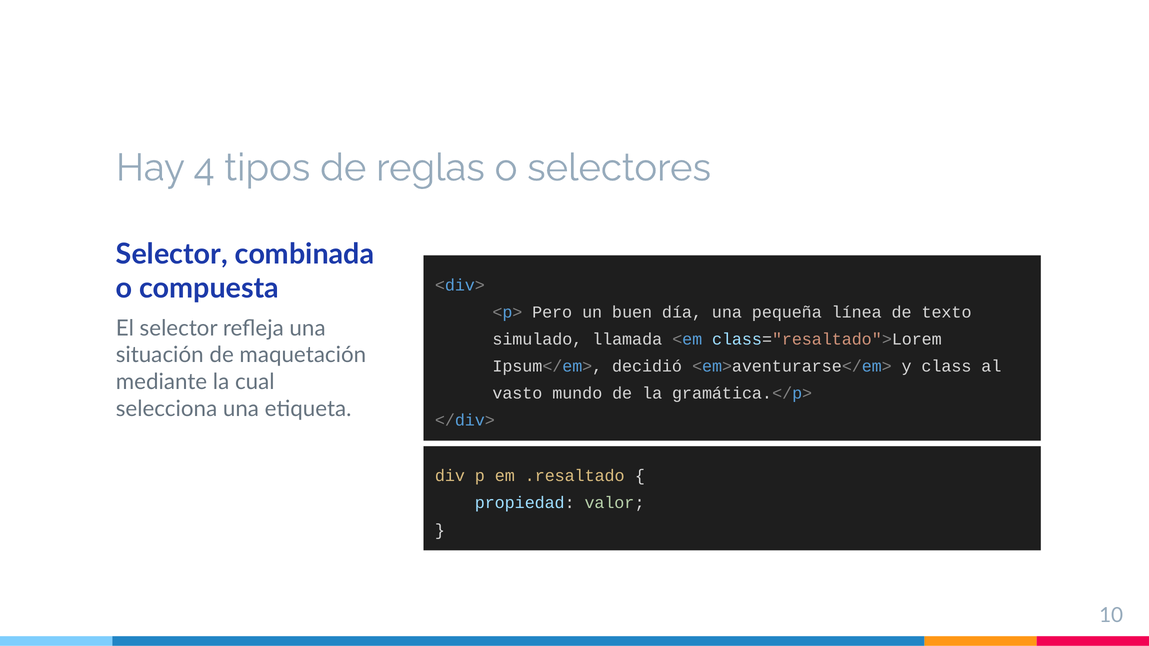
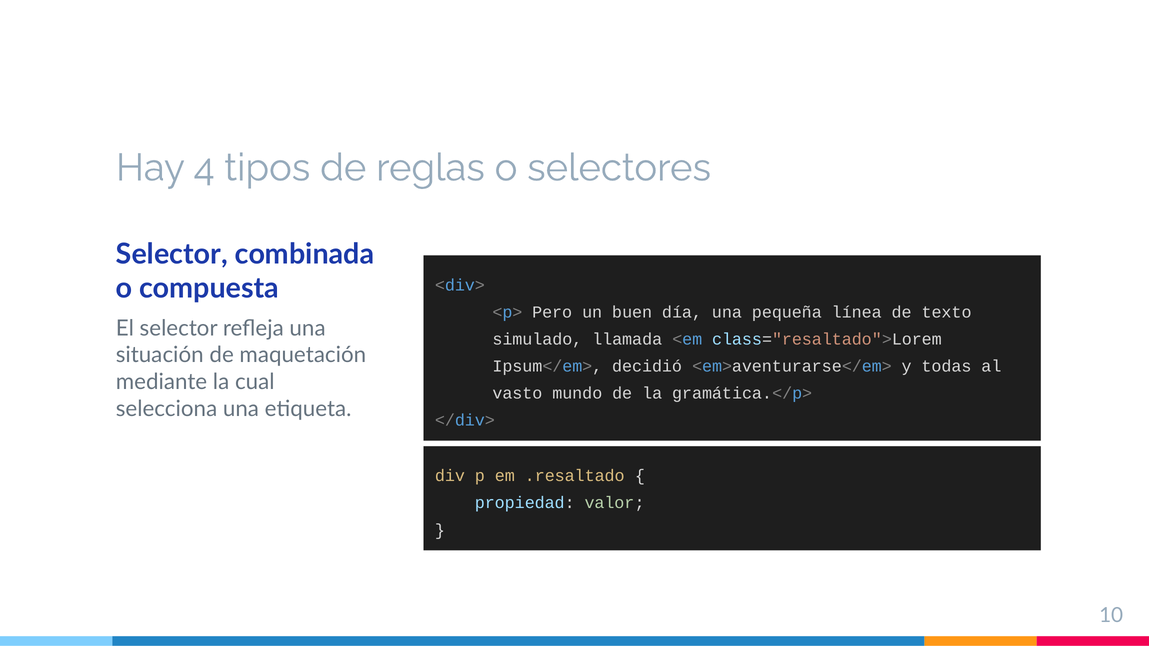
class: class -> todas
